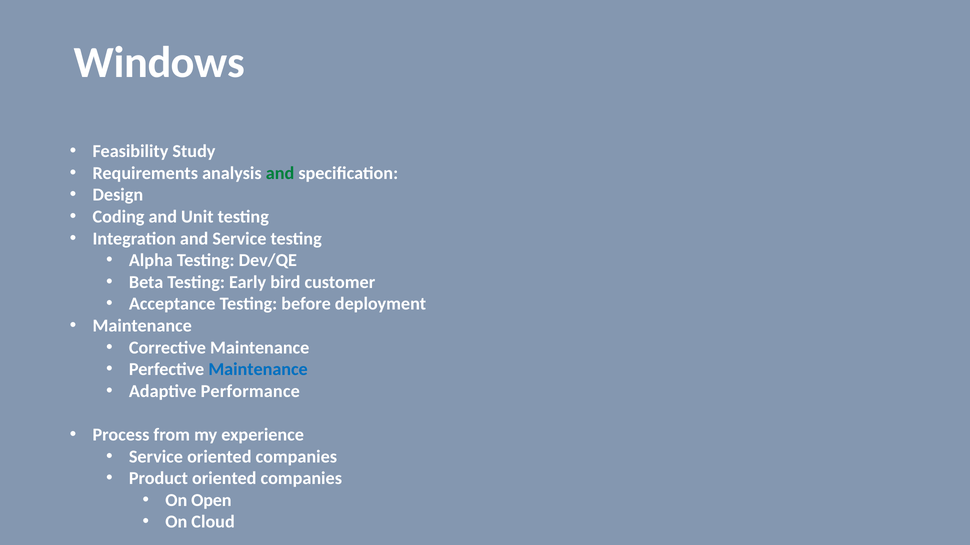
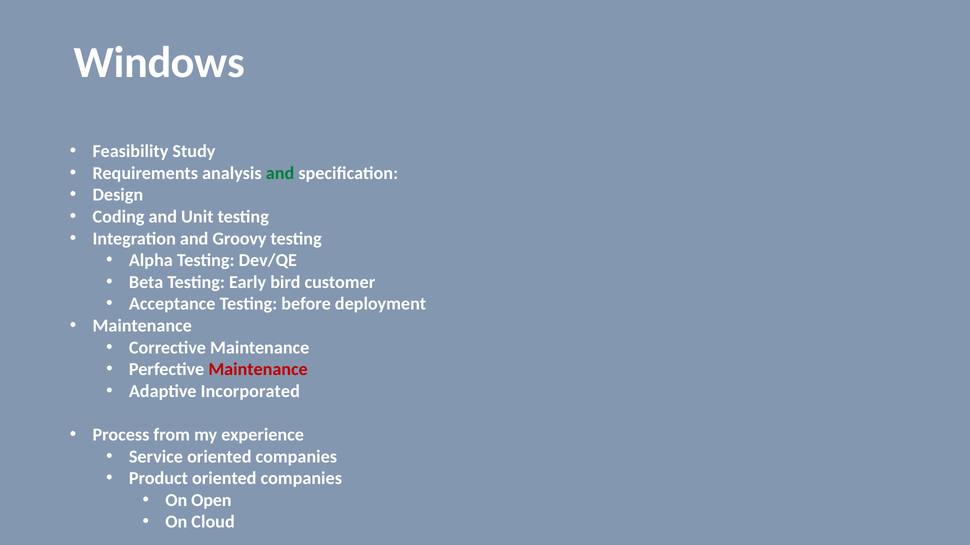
and Service: Service -> Groovy
Maintenance at (258, 370) colour: blue -> red
Performance: Performance -> Incorporated
